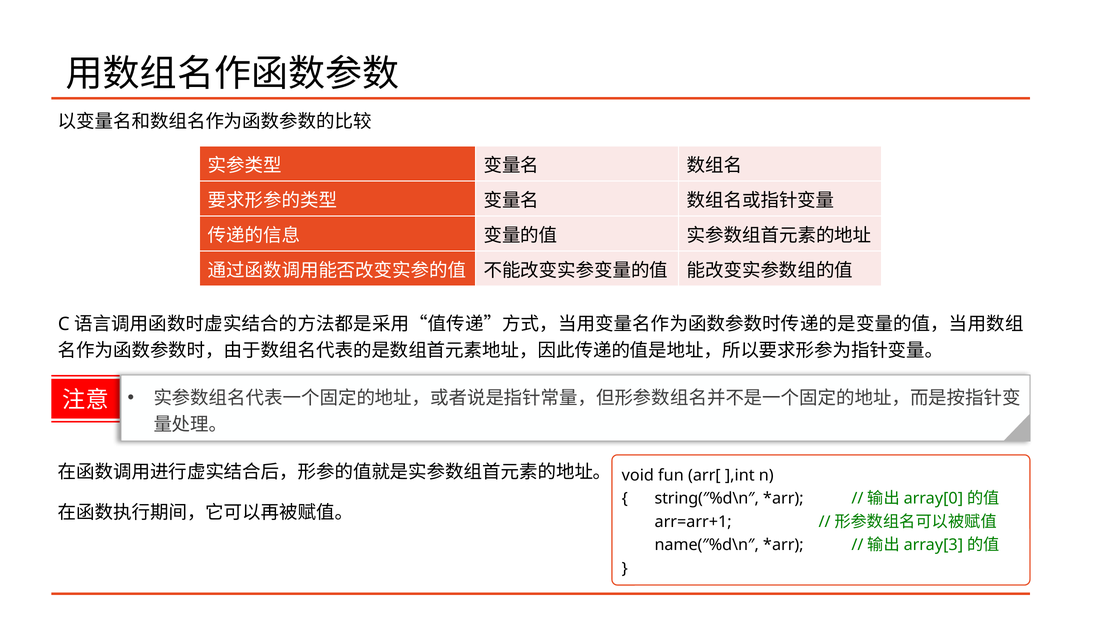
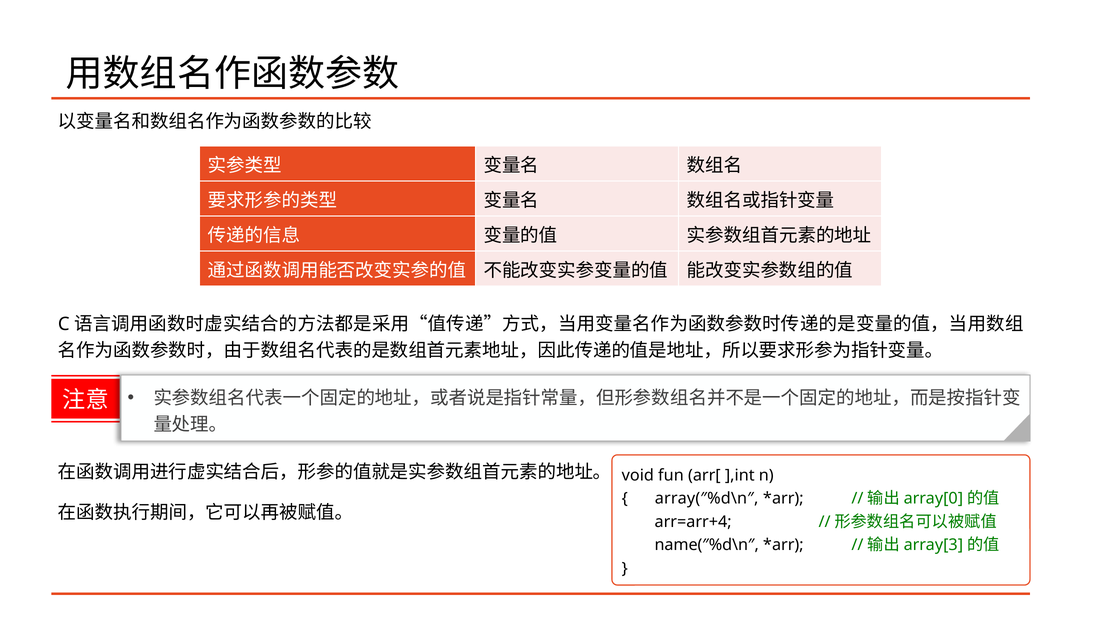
string(″%d\n″: string(″%d\n″ -> array(″%d\n″
arr=arr+1: arr=arr+1 -> arr=arr+4
